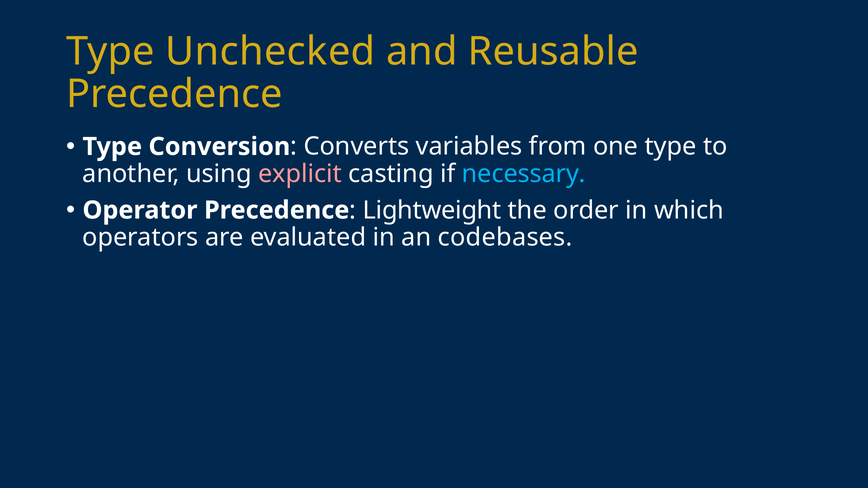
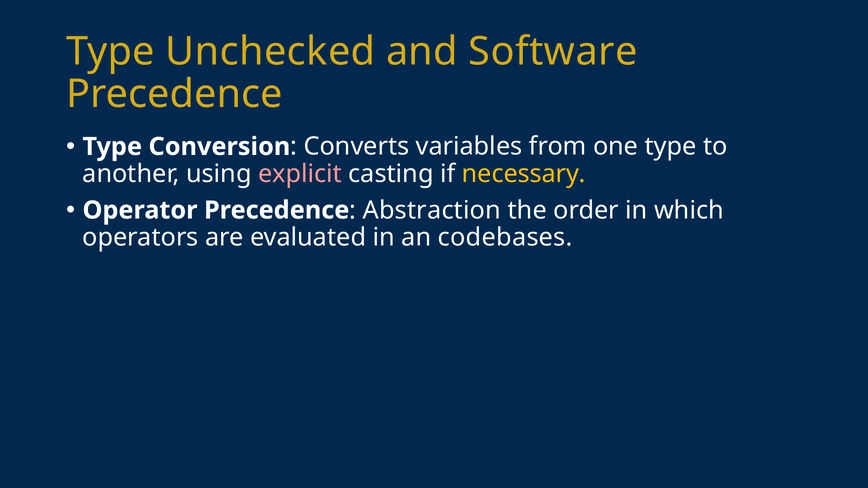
Reusable: Reusable -> Software
necessary colour: light blue -> yellow
Lightweight: Lightweight -> Abstraction
